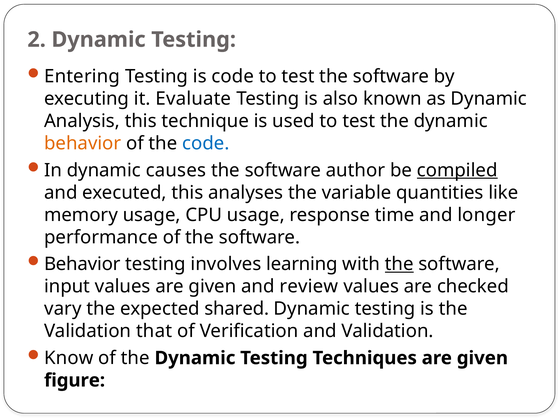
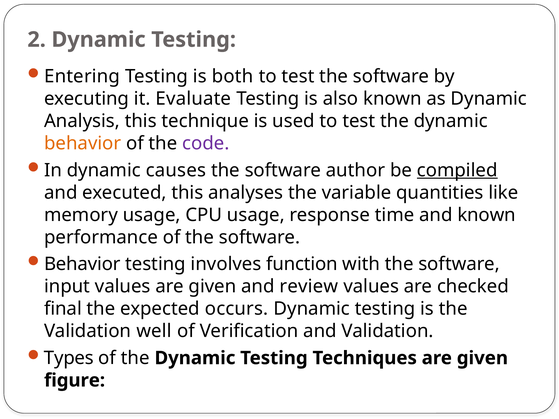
is code: code -> both
code at (206, 143) colour: blue -> purple
and longer: longer -> known
learning: learning -> function
the at (399, 264) underline: present -> none
vary: vary -> final
shared: shared -> occurs
that: that -> well
Know: Know -> Types
